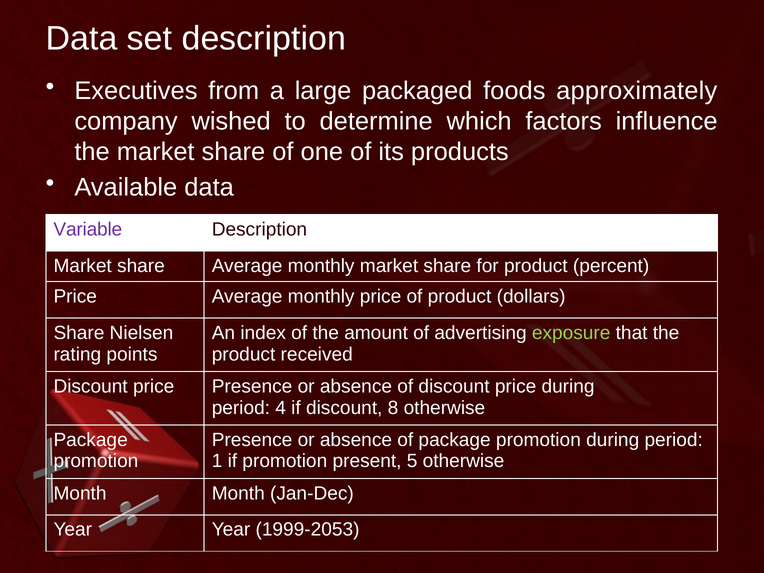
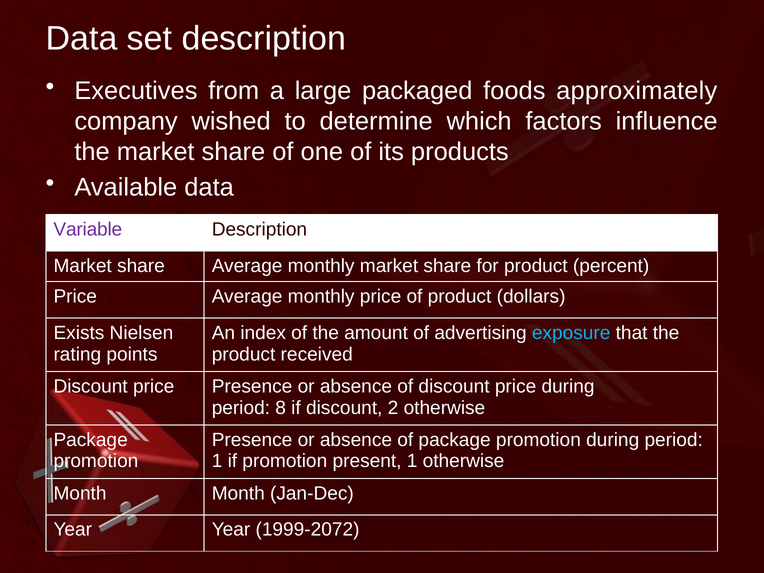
Share at (79, 333): Share -> Exists
exposure colour: light green -> light blue
4: 4 -> 8
8: 8 -> 2
present 5: 5 -> 1
1999-2053: 1999-2053 -> 1999-2072
